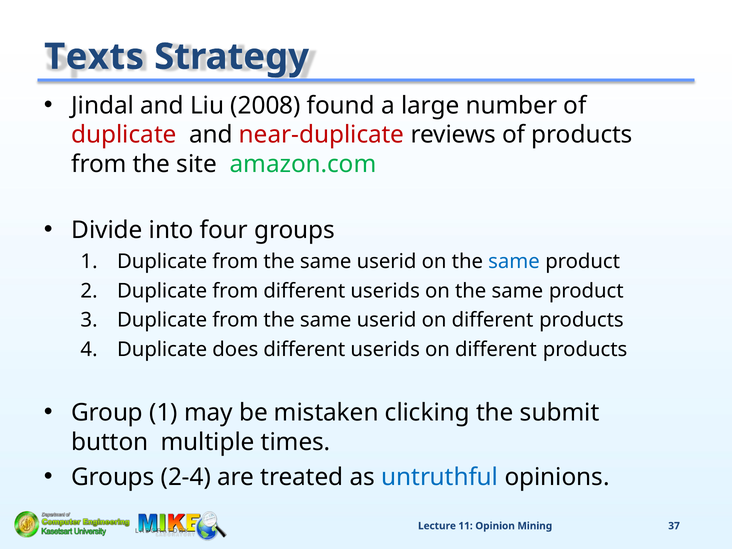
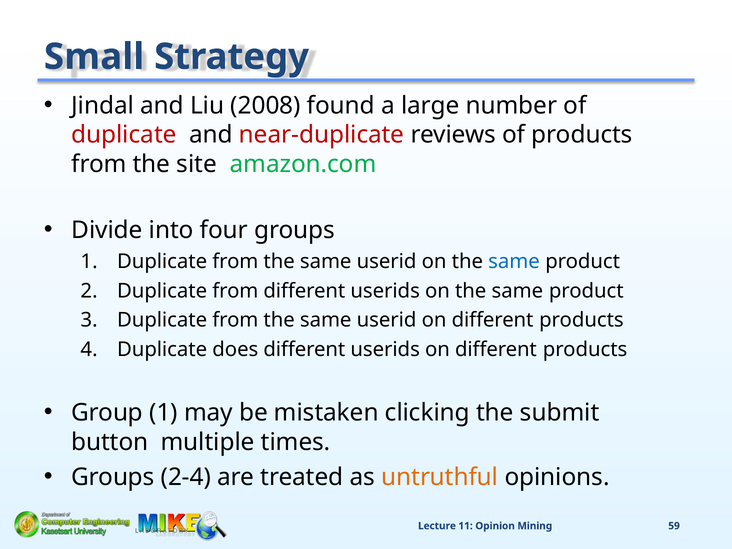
Texts: Texts -> Small
untruthful colour: blue -> orange
37: 37 -> 59
